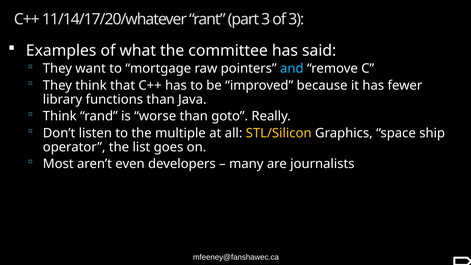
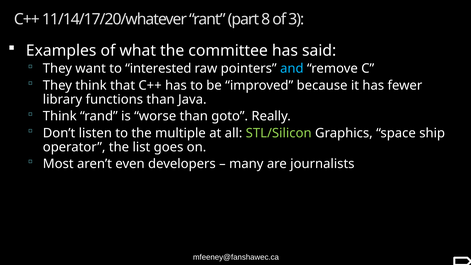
part 3: 3 -> 8
mortgage: mortgage -> interested
STL/Silicon colour: yellow -> light green
